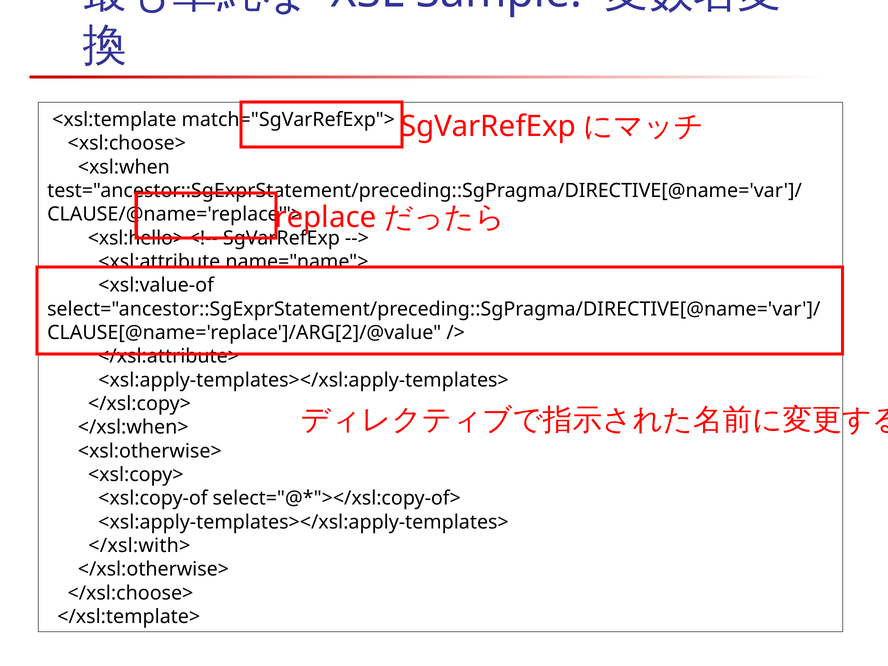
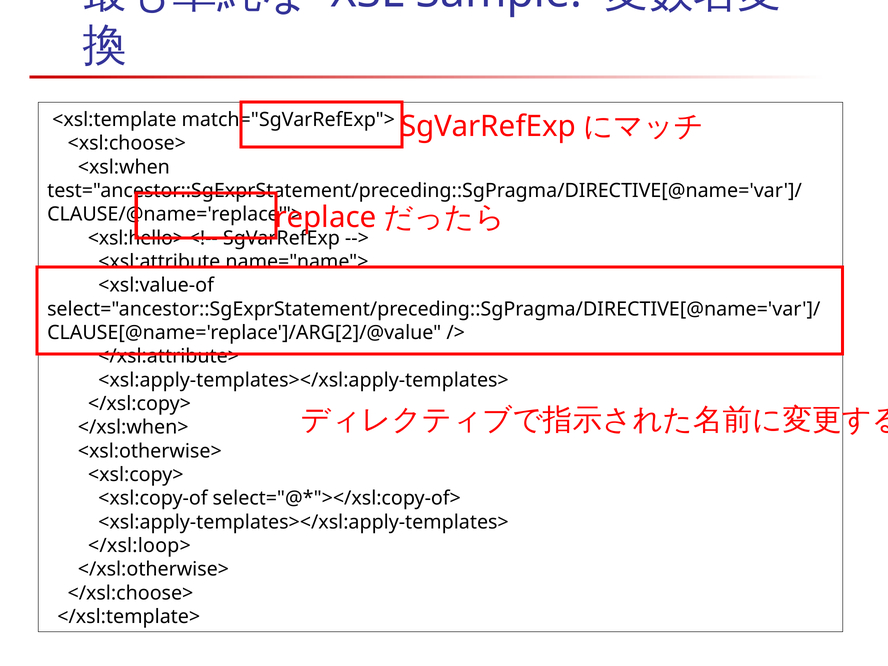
</xsl:with>: </xsl:with> -> </xsl:loop>
